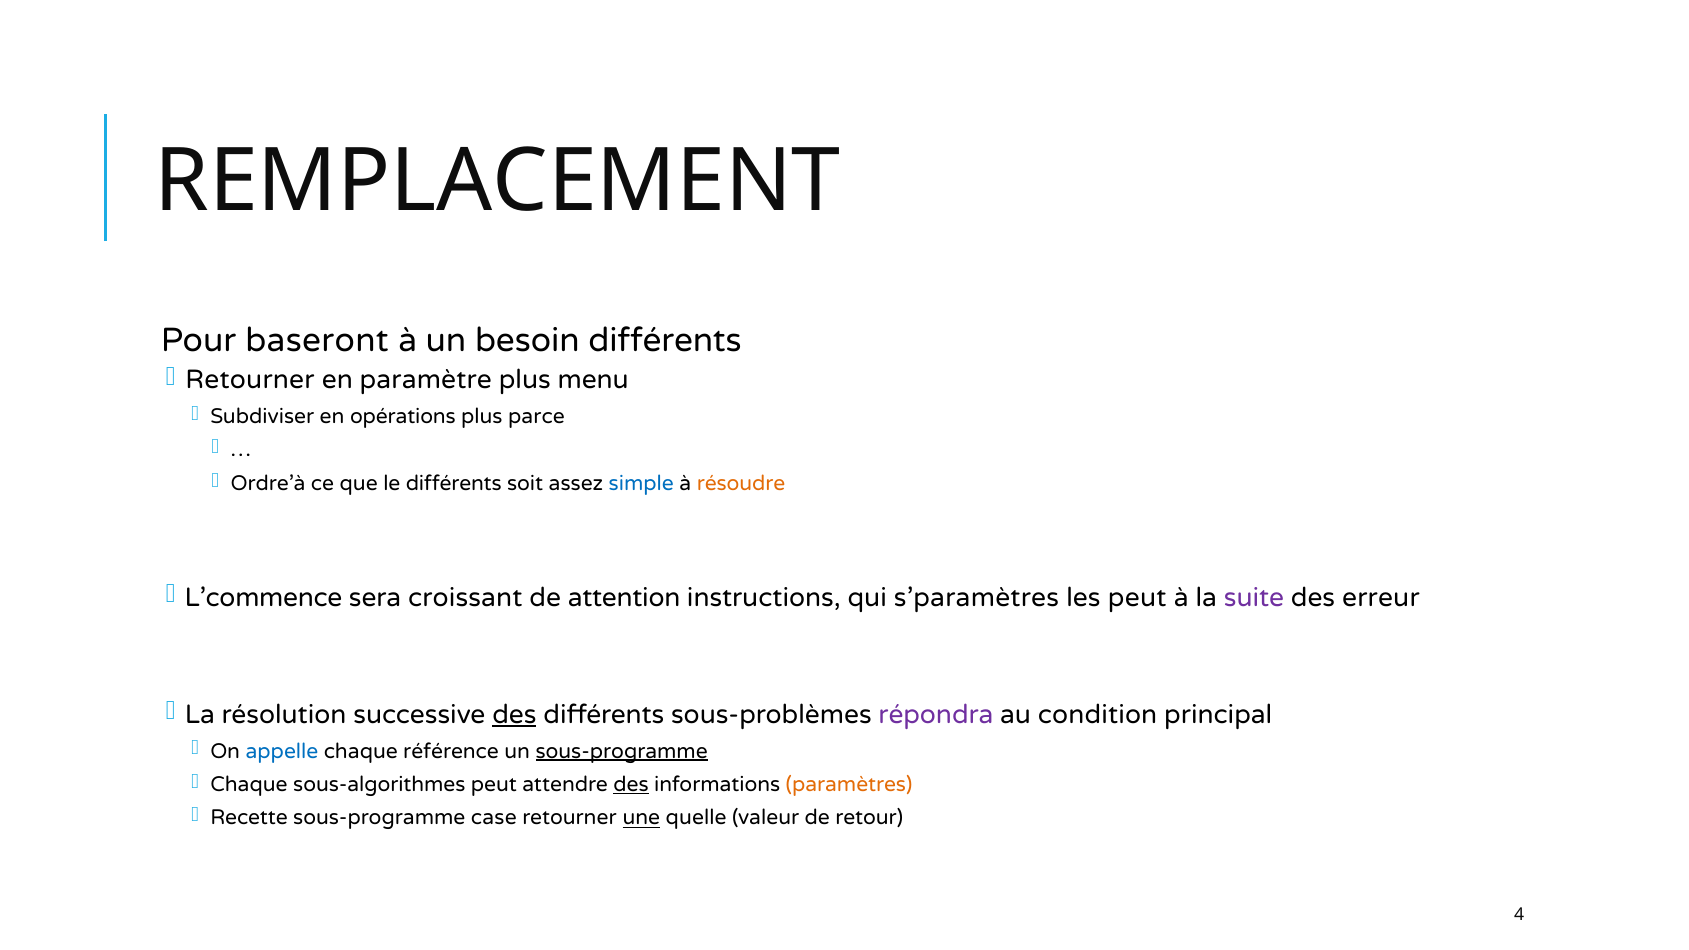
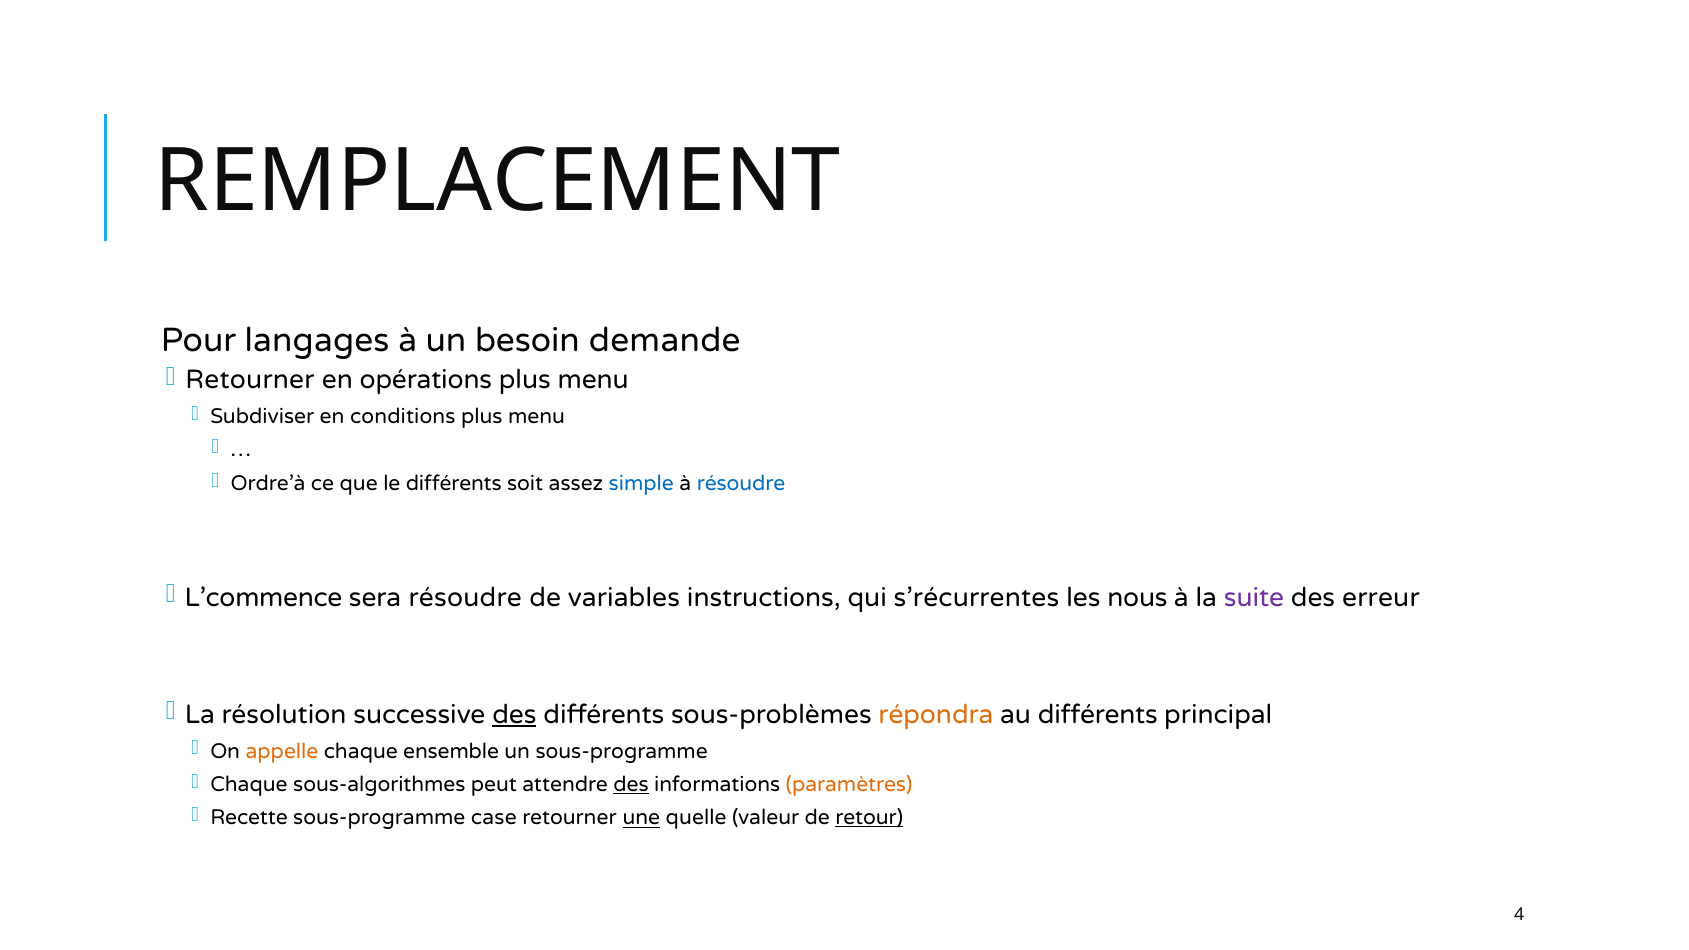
baseront: baseront -> langages
besoin différents: différents -> demande
paramètre: paramètre -> opérations
opérations: opérations -> conditions
parce at (536, 417): parce -> menu
résoudre at (741, 483) colour: orange -> blue
sera croissant: croissant -> résoudre
attention: attention -> variables
s’paramètres: s’paramètres -> s’récurrentes
les peut: peut -> nous
répondra colour: purple -> orange
au condition: condition -> différents
appelle colour: blue -> orange
référence: référence -> ensemble
sous-programme at (622, 751) underline: present -> none
retour underline: none -> present
